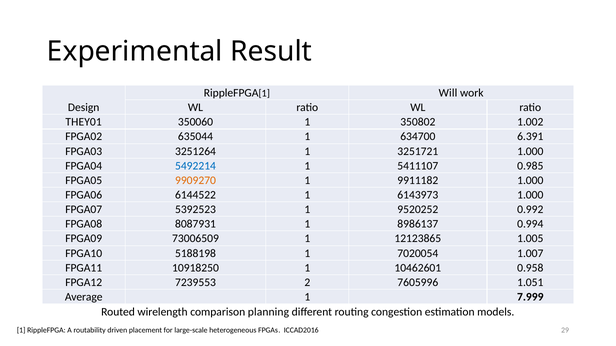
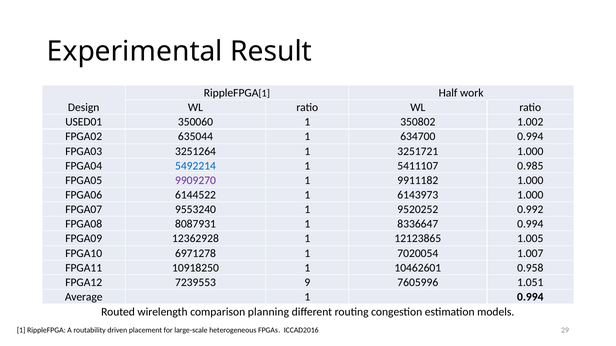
Will: Will -> Half
THEY01: THEY01 -> USED01
634700 6.391: 6.391 -> 0.994
9909270 colour: orange -> purple
5392523: 5392523 -> 9553240
8986137: 8986137 -> 8336647
73006509: 73006509 -> 12362928
5188198: 5188198 -> 6971278
2: 2 -> 9
1 7.999: 7.999 -> 0.994
